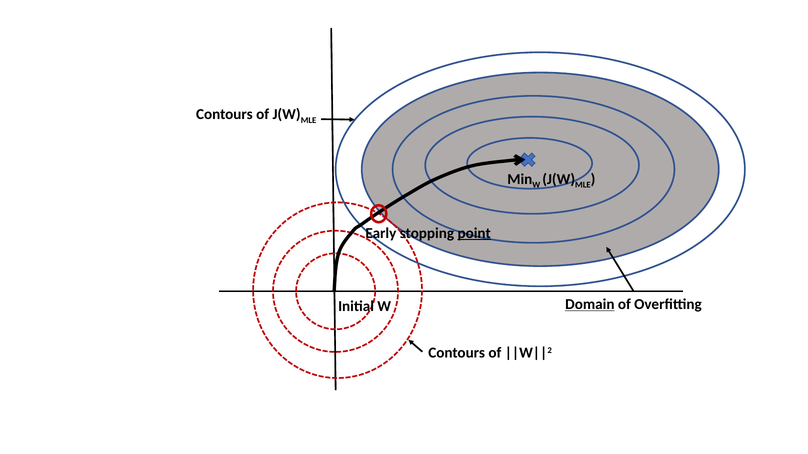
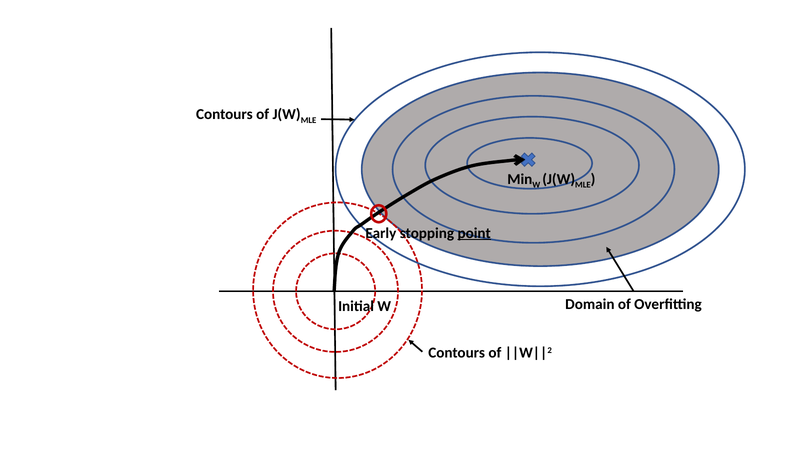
Domain underline: present -> none
